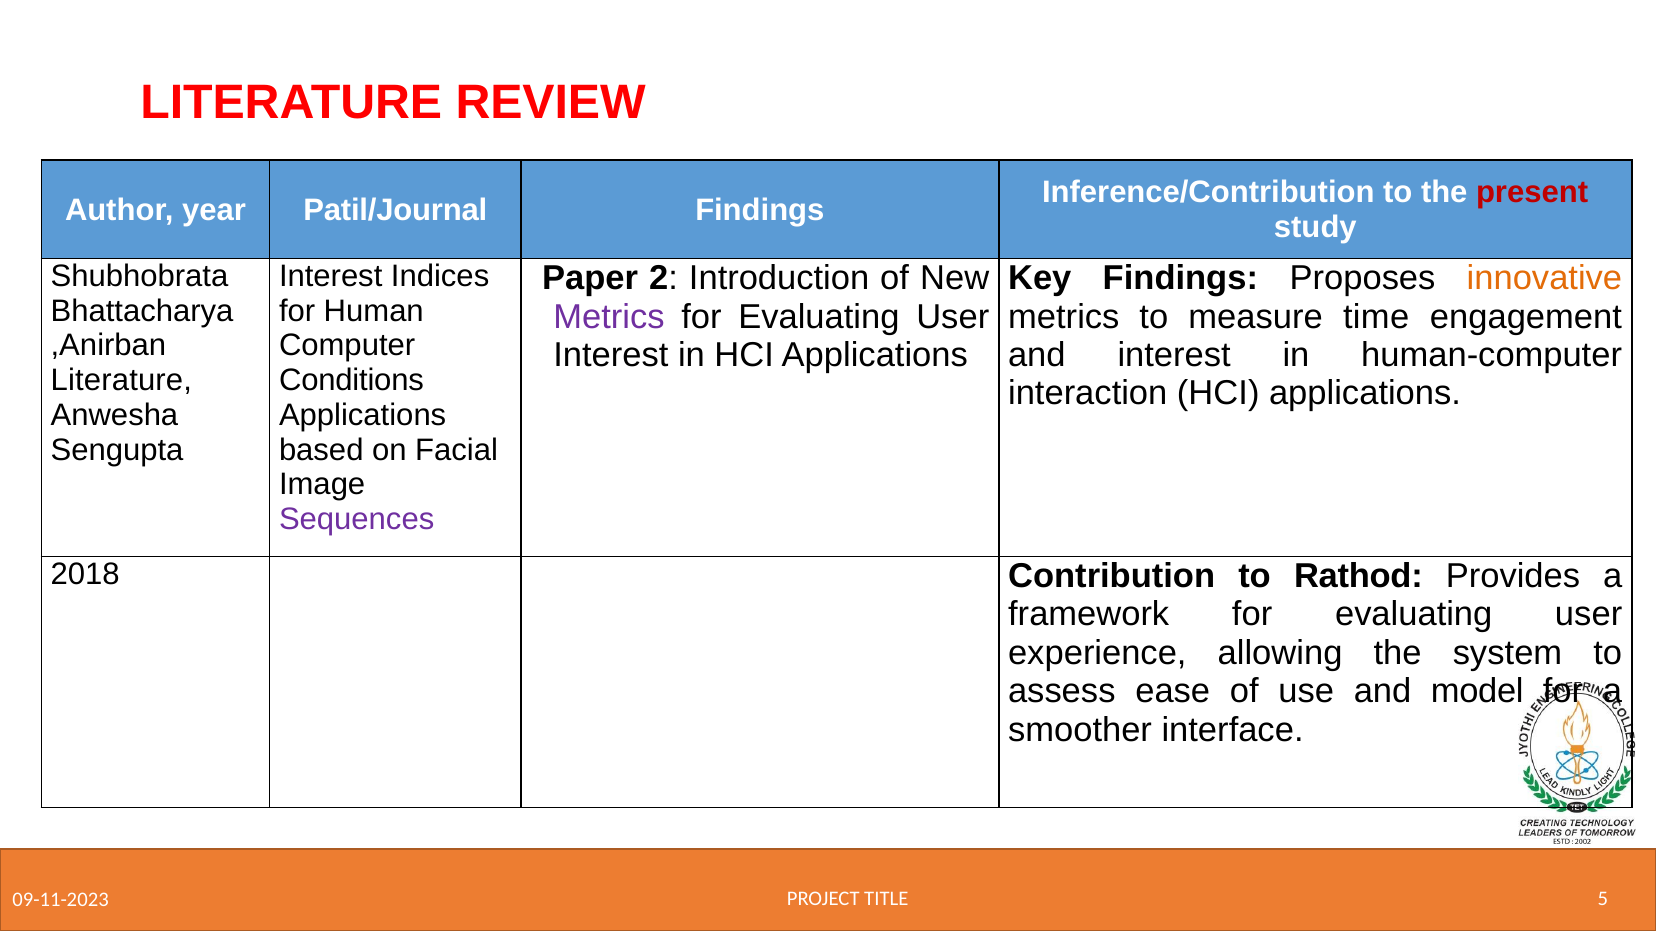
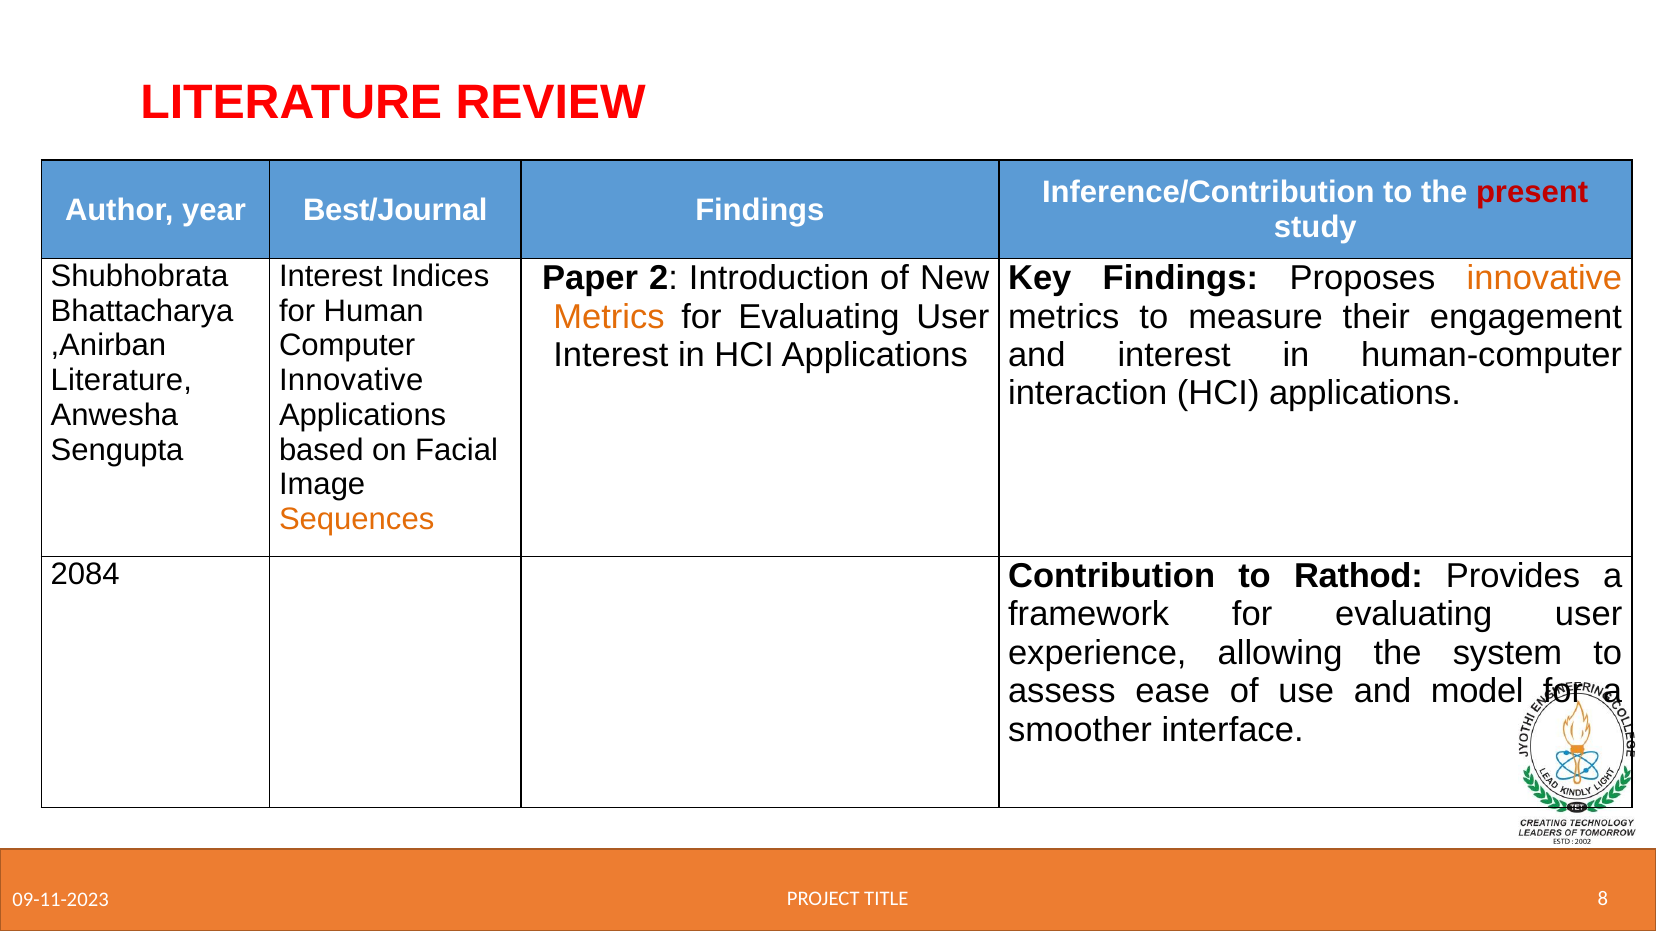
Patil/Journal: Patil/Journal -> Best/Journal
Metrics at (609, 317) colour: purple -> orange
time: time -> their
Conditions at (351, 381): Conditions -> Innovative
Sequences colour: purple -> orange
2018: 2018 -> 2084
5: 5 -> 8
